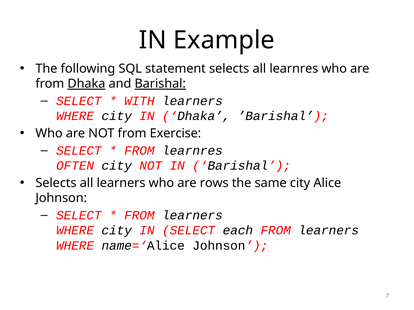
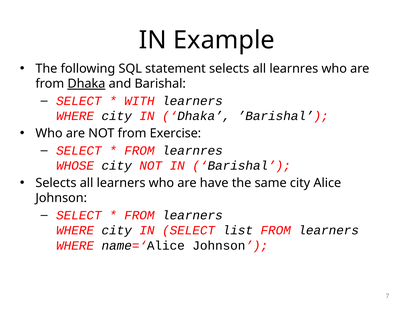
Barishal at (160, 84) underline: present -> none
OFTEN: OFTEN -> WHOSE
rows: rows -> have
each: each -> list
